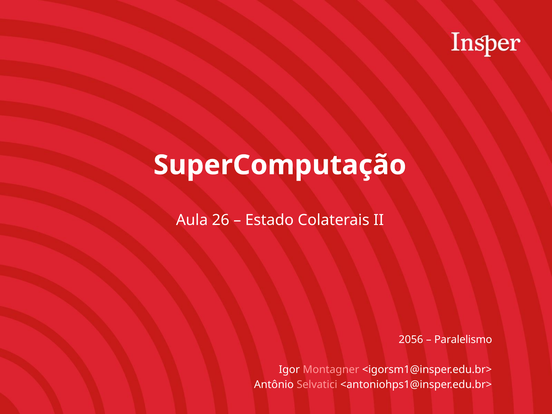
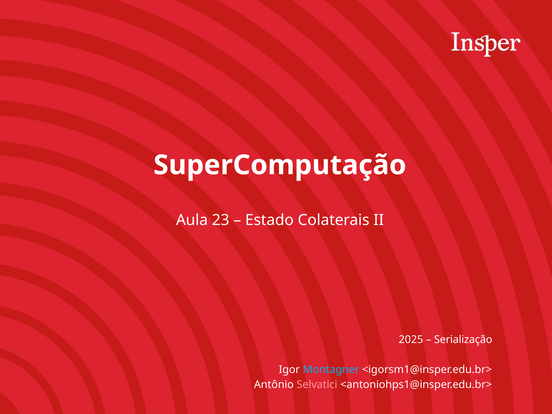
26: 26 -> 23
2056: 2056 -> 2025
Paralelismo: Paralelismo -> Serialização
Montagner colour: pink -> light blue
